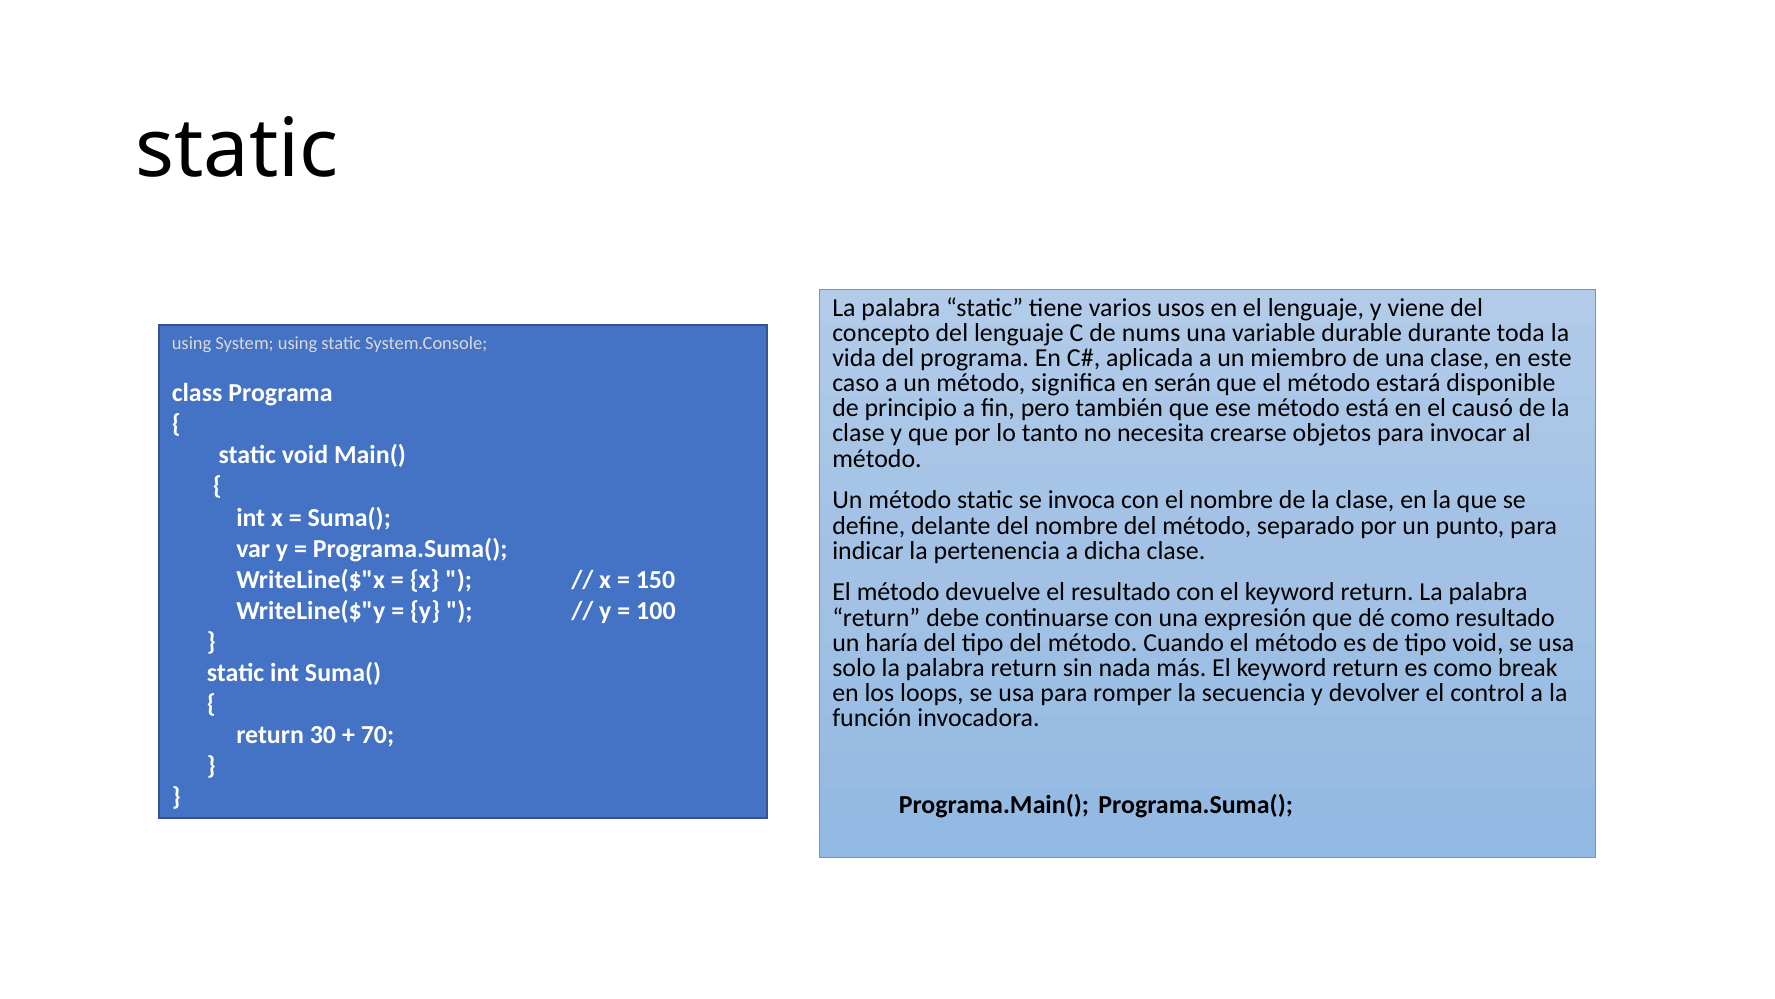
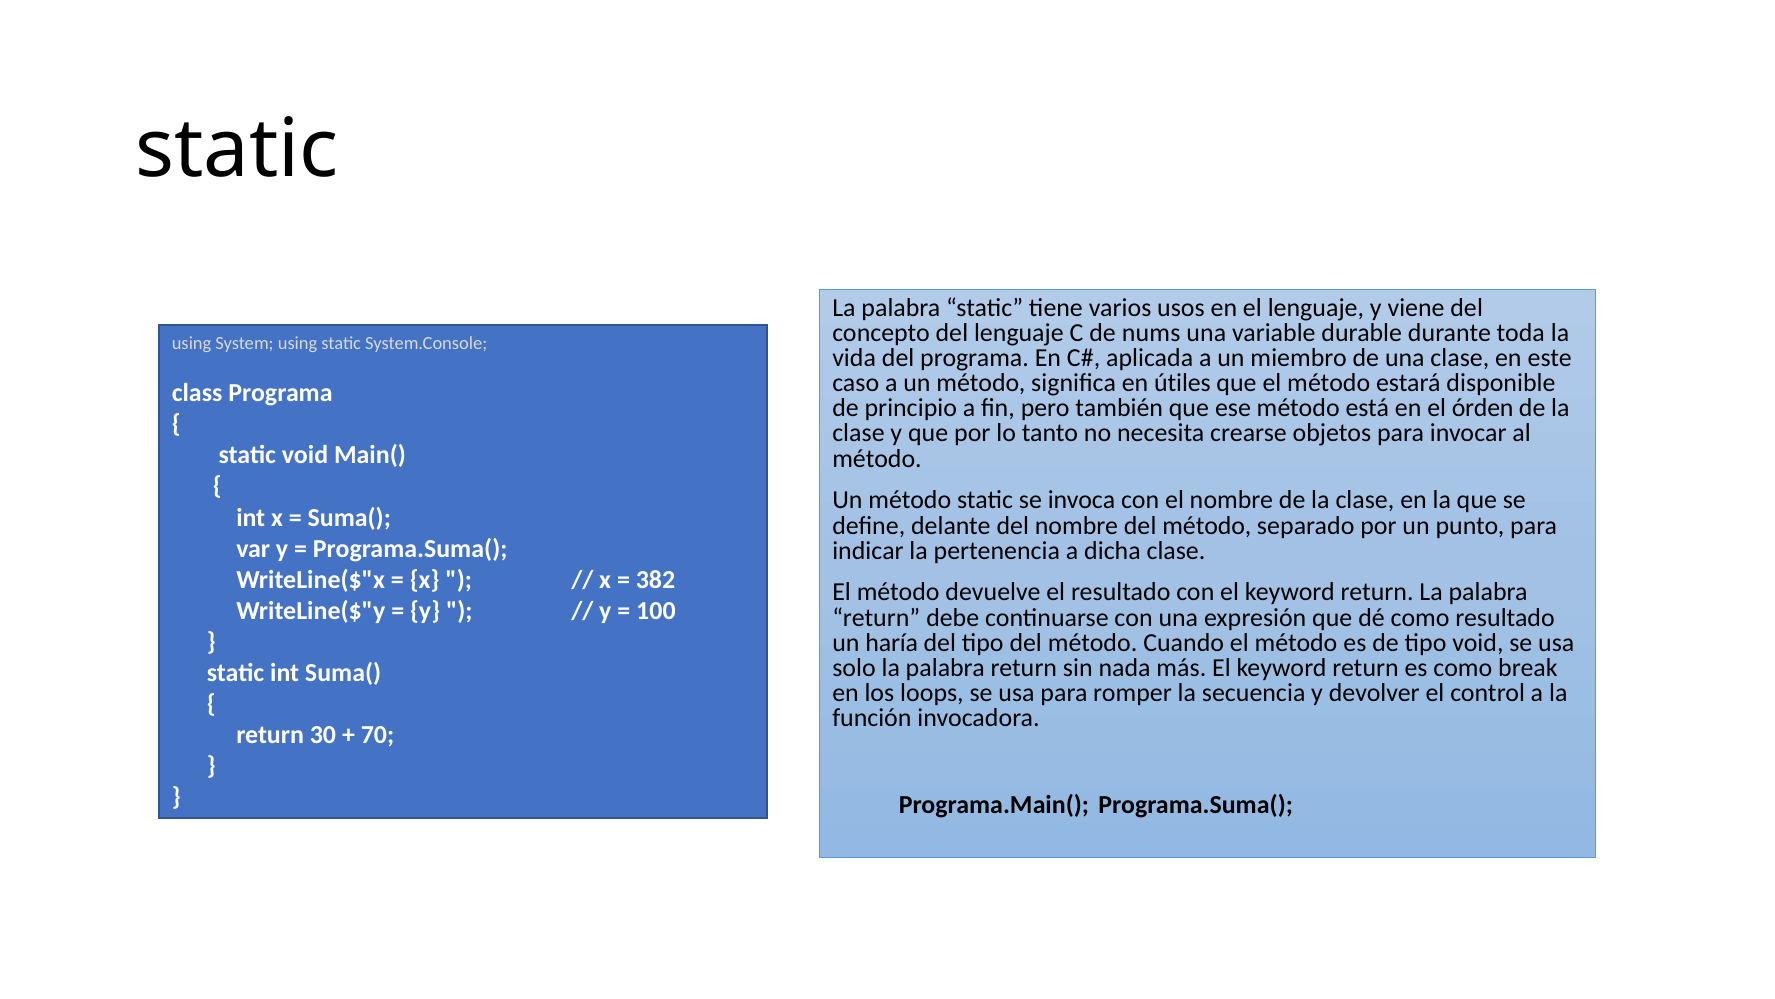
serán: serán -> útiles
causó: causó -> órden
150: 150 -> 382
